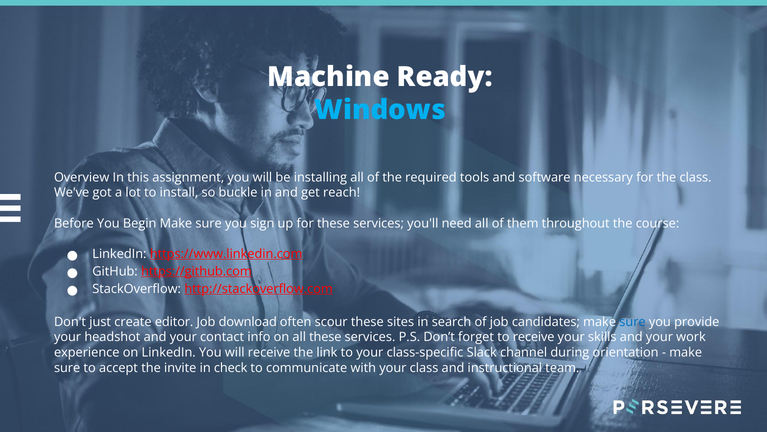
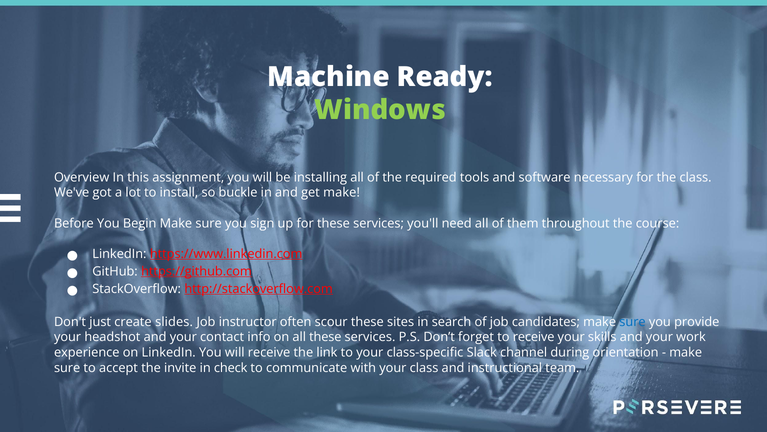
Windows colour: light blue -> light green
get reach: reach -> make
editor: editor -> slides
download: download -> instructor
